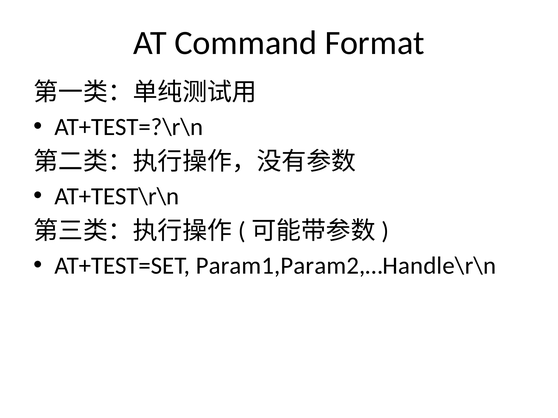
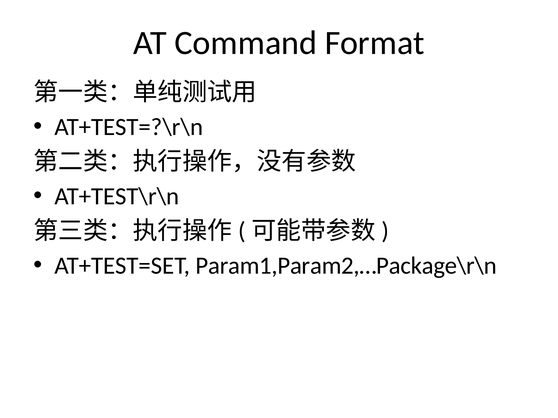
Param1,Param2,…Handle\r\n: Param1,Param2,…Handle\r\n -> Param1,Param2,…Package\r\n
